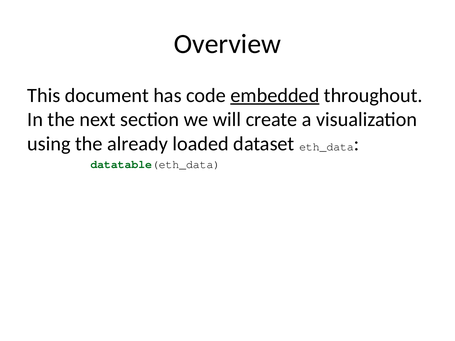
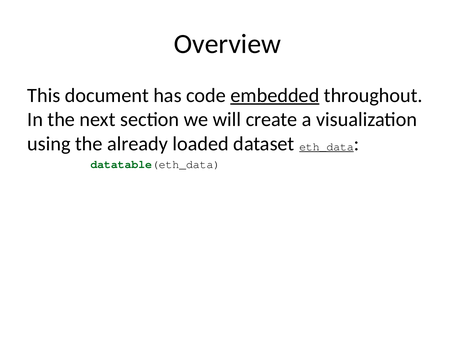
eth_data underline: none -> present
